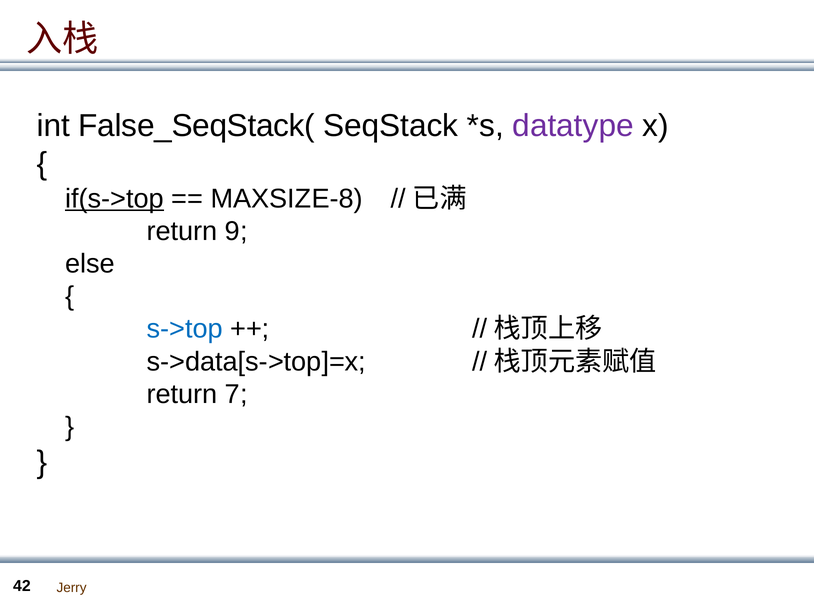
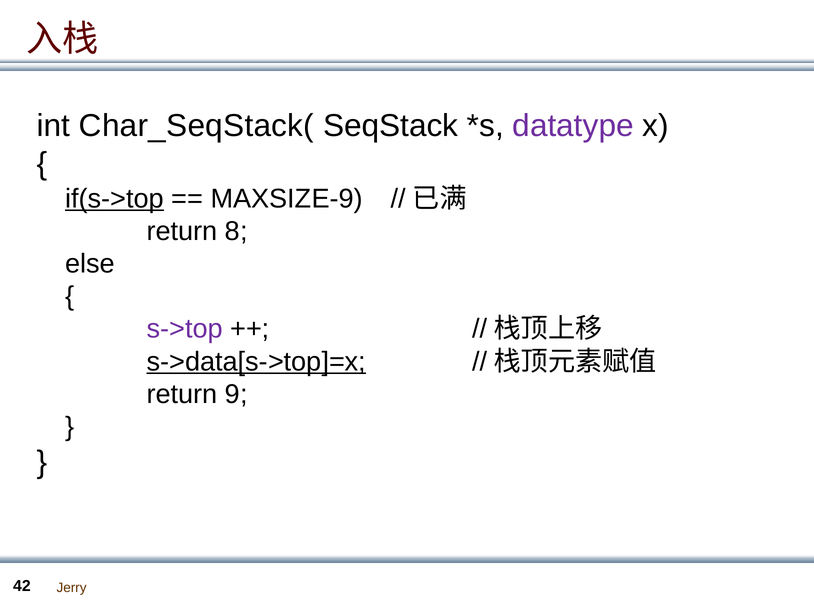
False_SeqStack(: False_SeqStack( -> Char_SeqStack(
MAXSIZE-8: MAXSIZE-8 -> MAXSIZE-9
9: 9 -> 8
s->top colour: blue -> purple
s->data[s->top]=x underline: none -> present
7: 7 -> 9
